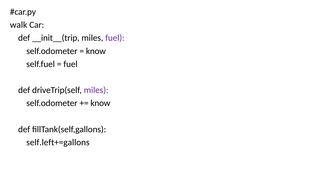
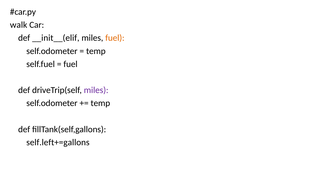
__init__(trip: __init__(trip -> __init__(elif
fuel at (115, 38) colour: purple -> orange
know at (96, 51): know -> temp
know at (100, 103): know -> temp
